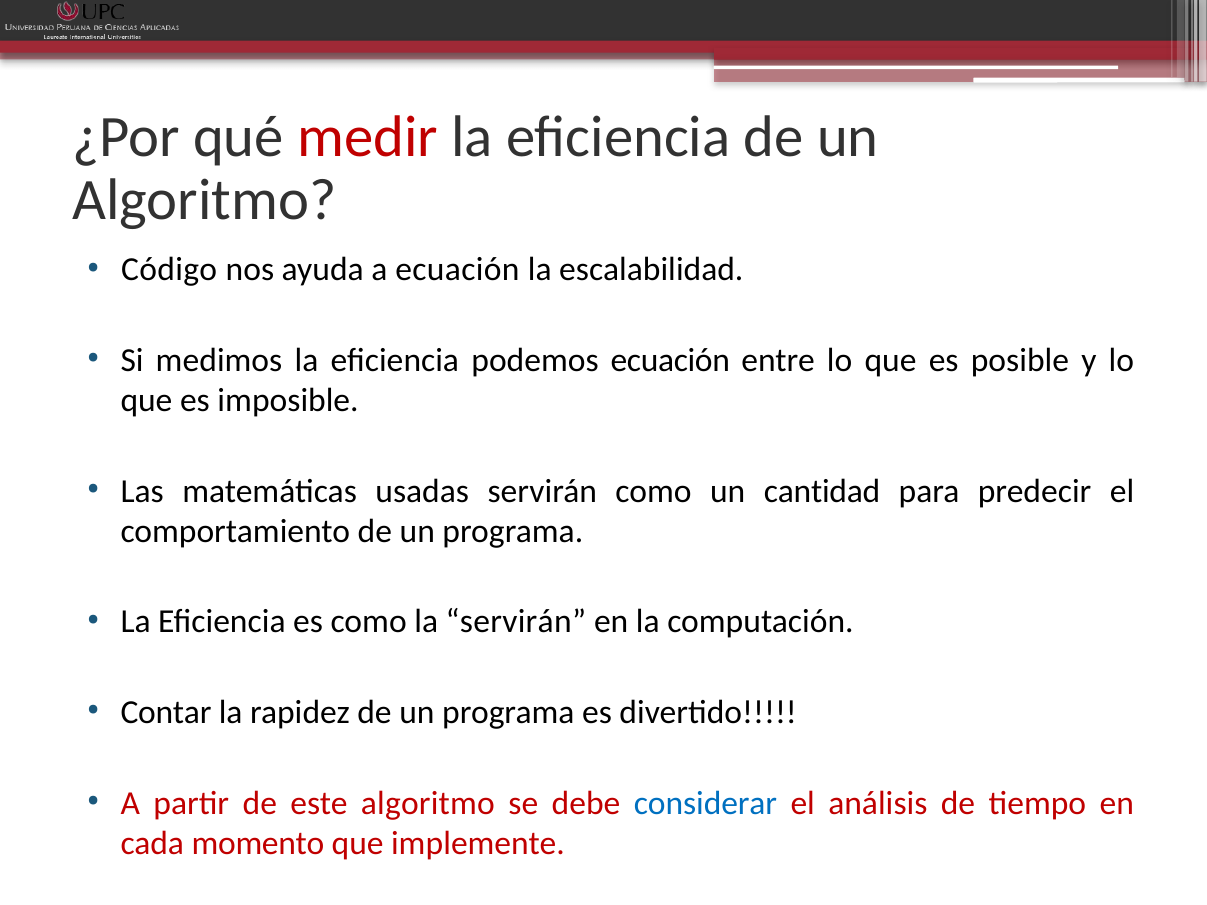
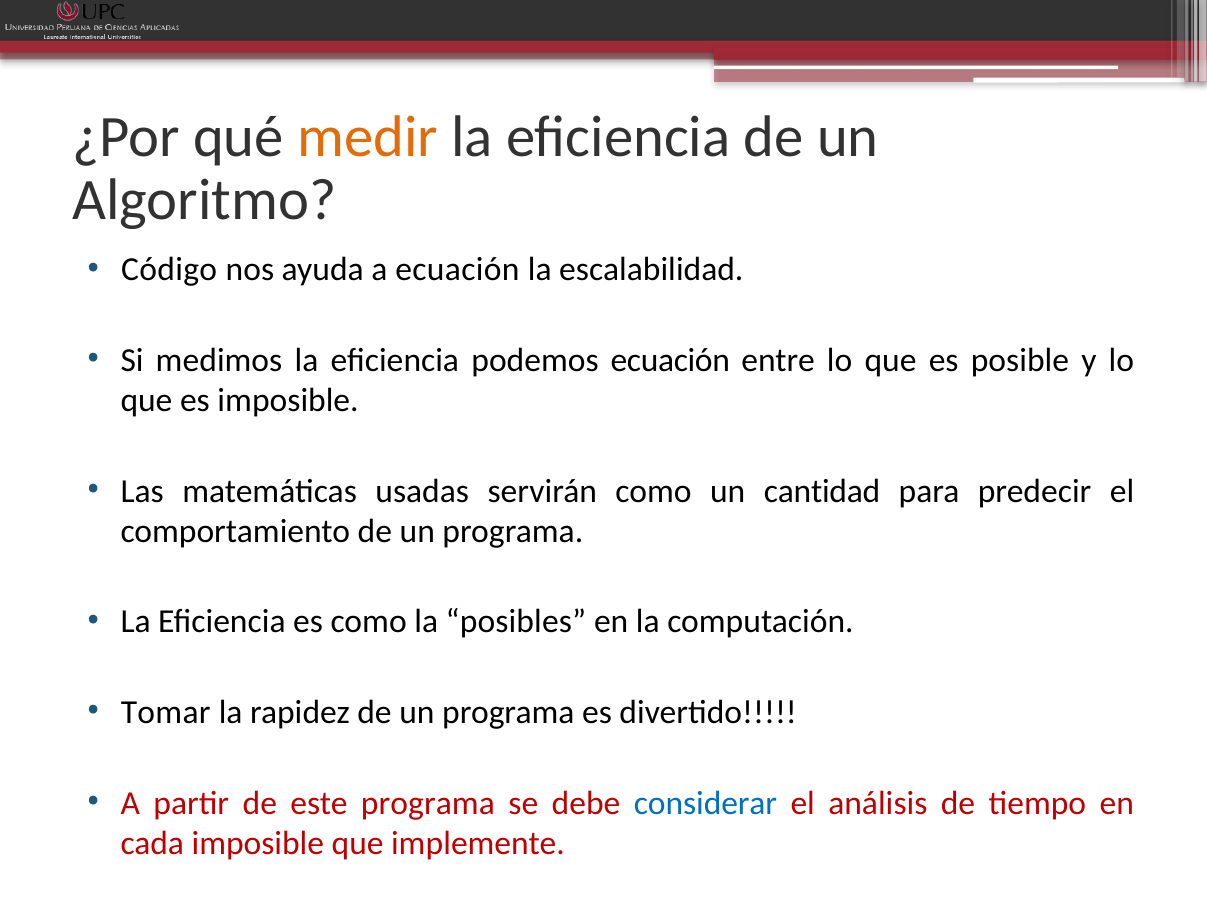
medir colour: red -> orange
la servirán: servirán -> posibles
Contar: Contar -> Tomar
este algoritmo: algoritmo -> programa
cada momento: momento -> imposible
